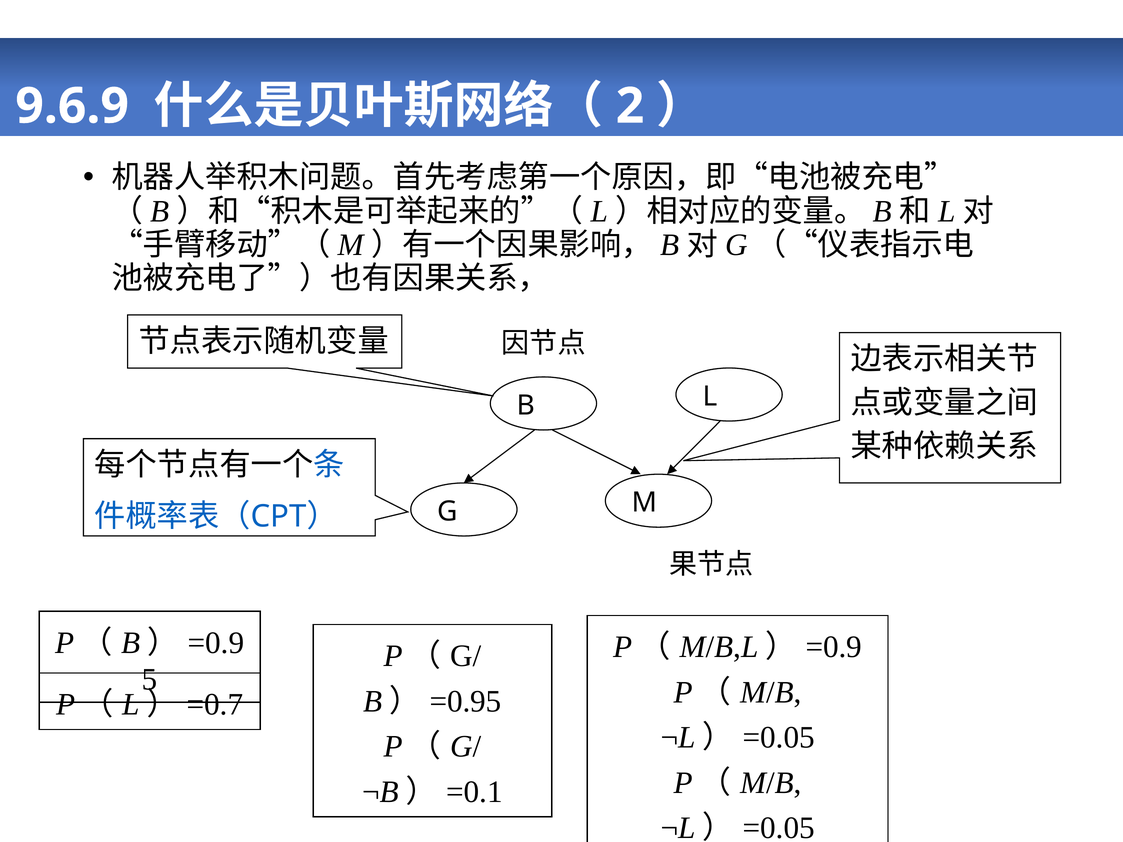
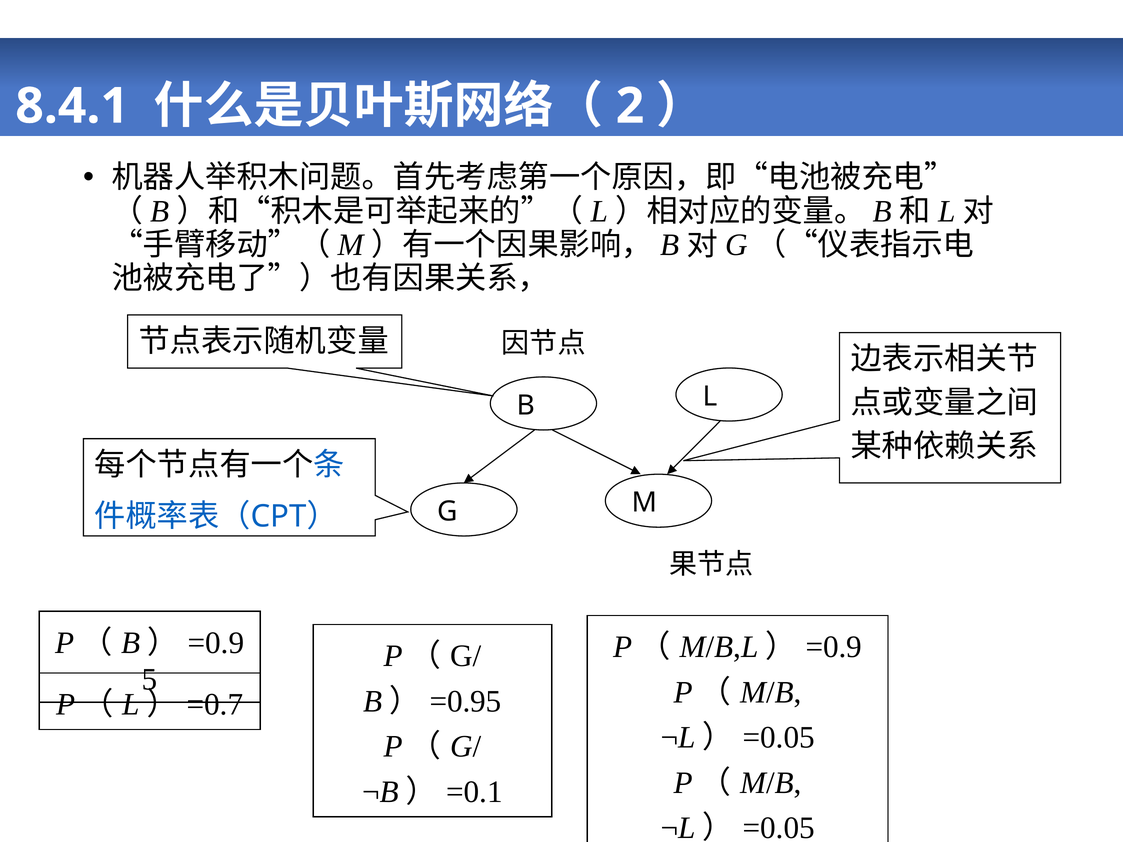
9.6.9: 9.6.9 -> 8.4.1
